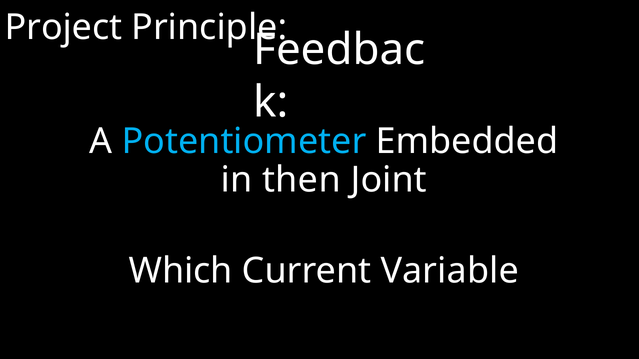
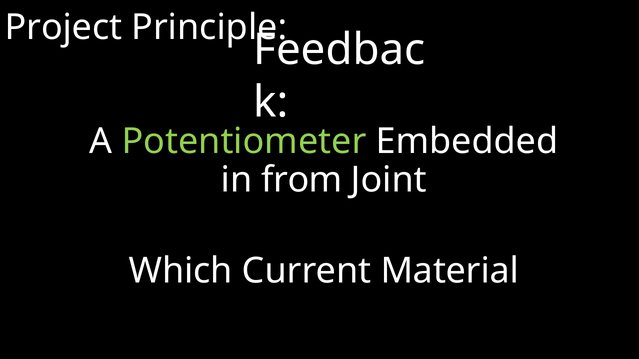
Potentiometer colour: light blue -> light green
then: then -> from
Variable: Variable -> Material
